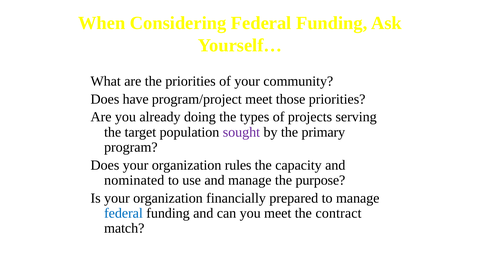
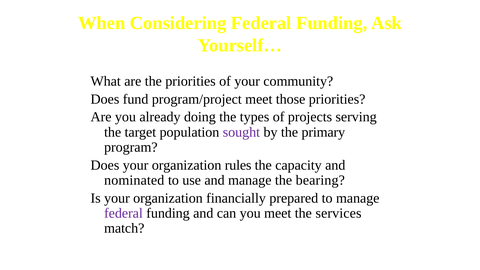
have: have -> fund
purpose: purpose -> bearing
federal at (123, 213) colour: blue -> purple
contract: contract -> services
